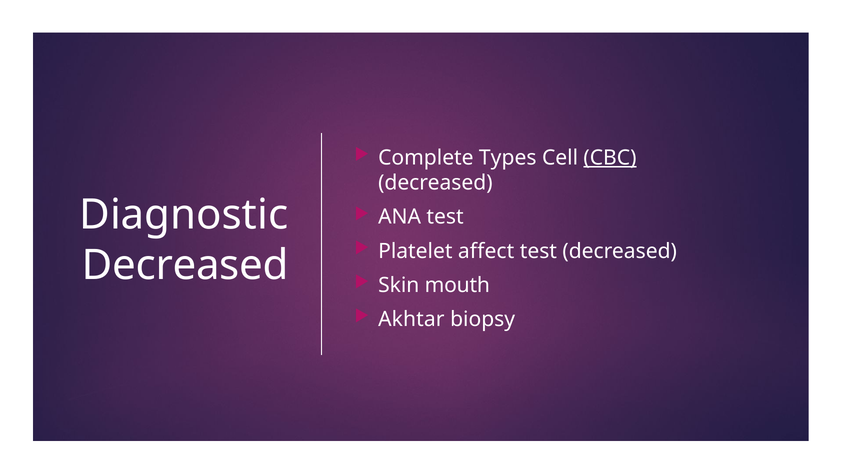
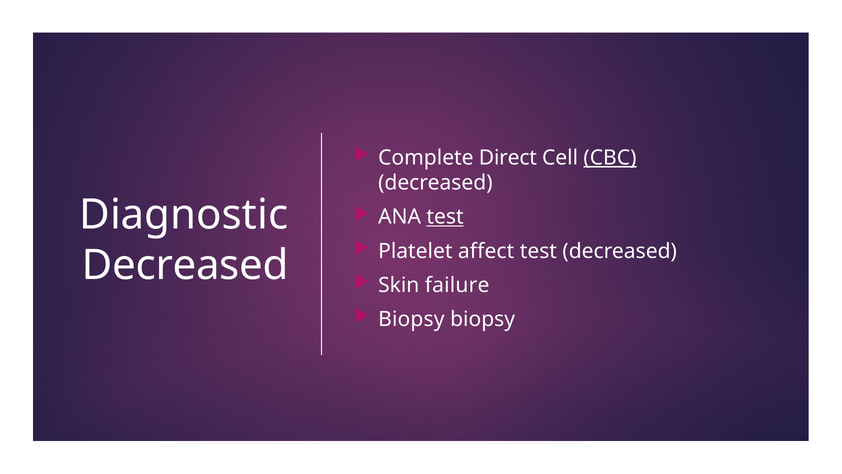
Types: Types -> Direct
test at (445, 217) underline: none -> present
mouth: mouth -> failure
Akhtar at (411, 319): Akhtar -> Biopsy
